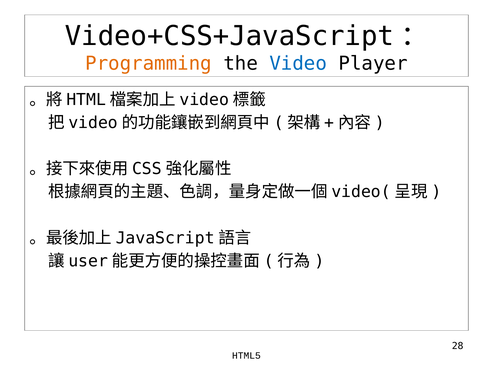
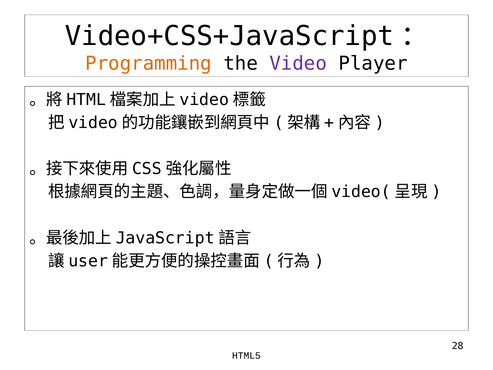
Video colour: blue -> purple
